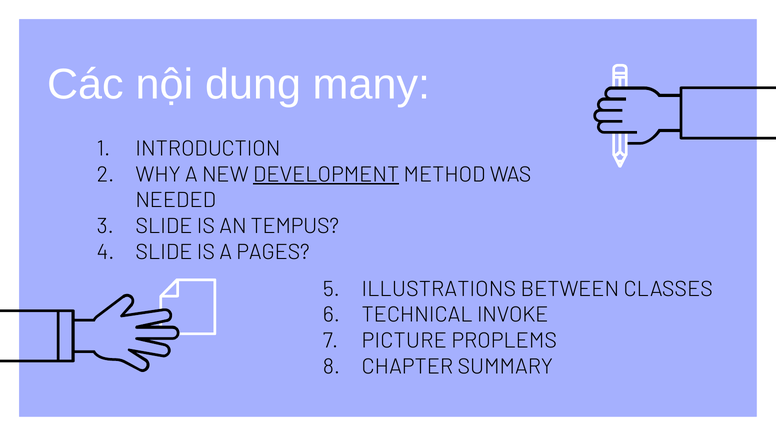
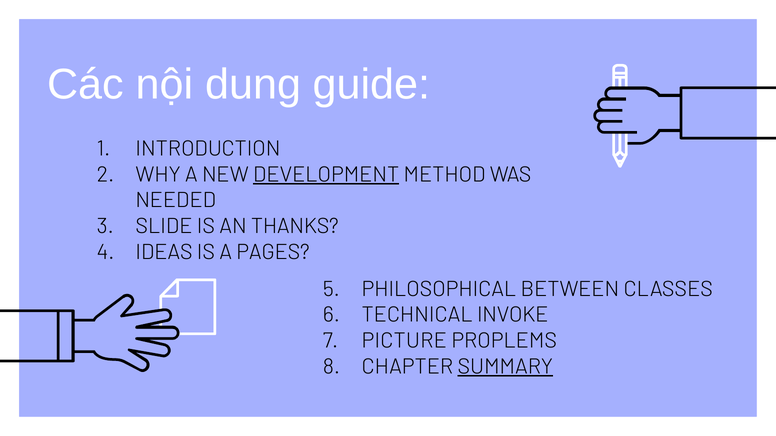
many: many -> guide
TEMPUS: TEMPUS -> THANKS
SLIDE at (164, 252): SLIDE -> IDEAS
ILLUSTRATIONS: ILLUSTRATIONS -> PHILOSOPHICAL
SUMMARY underline: none -> present
